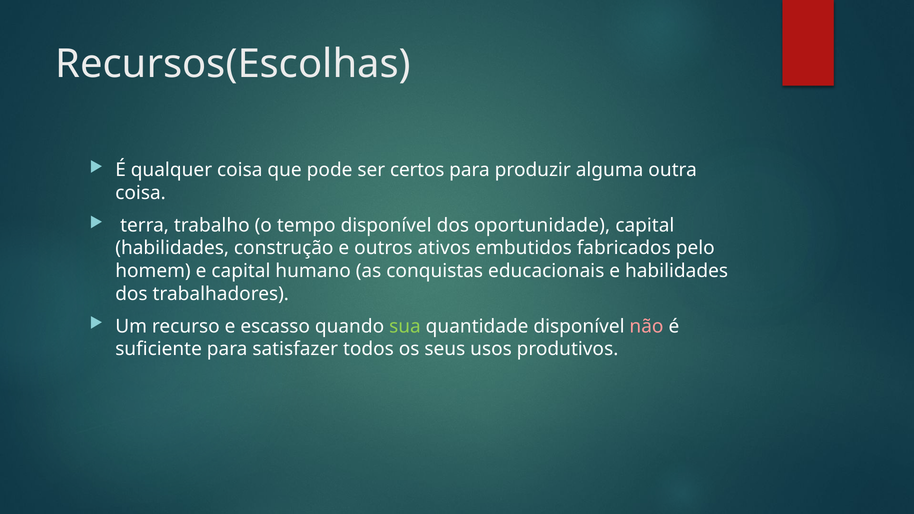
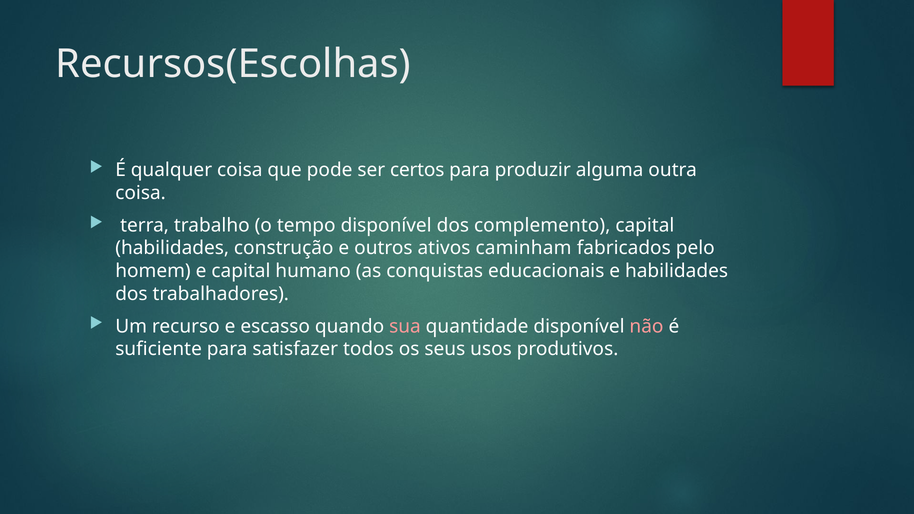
oportunidade: oportunidade -> complemento
embutidos: embutidos -> caminham
sua colour: light green -> pink
